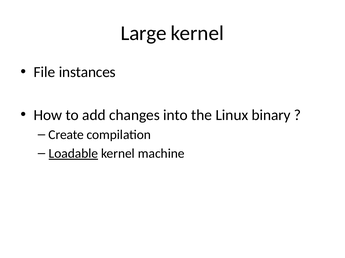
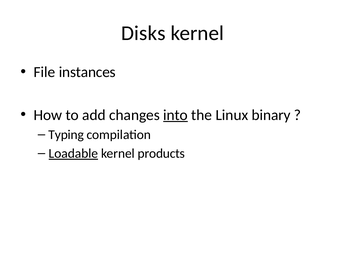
Large: Large -> Disks
into underline: none -> present
Create: Create -> Typing
machine: machine -> products
